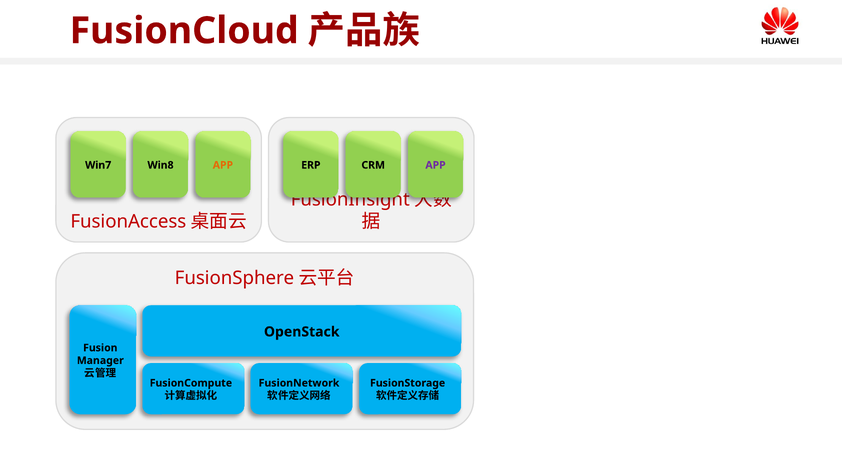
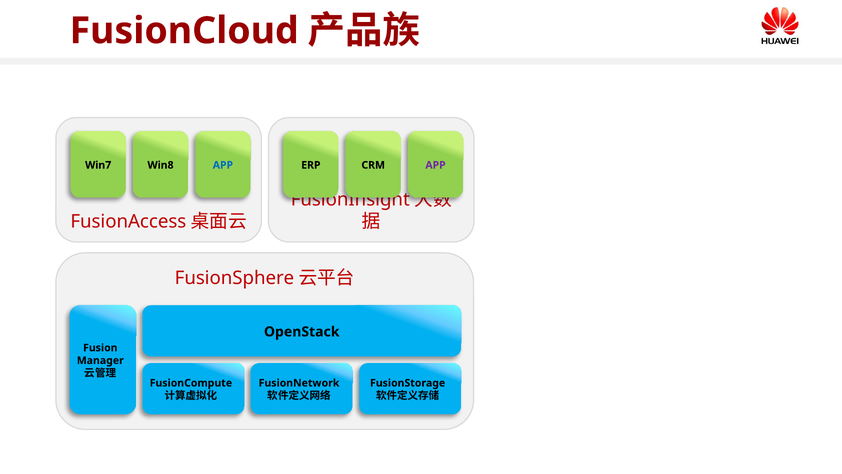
APP at (223, 165) colour: orange -> blue
